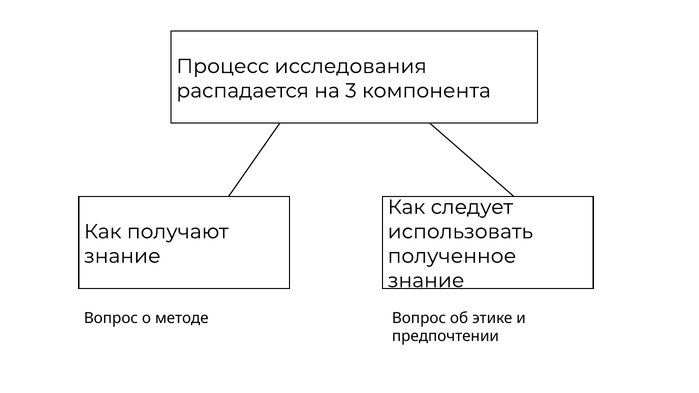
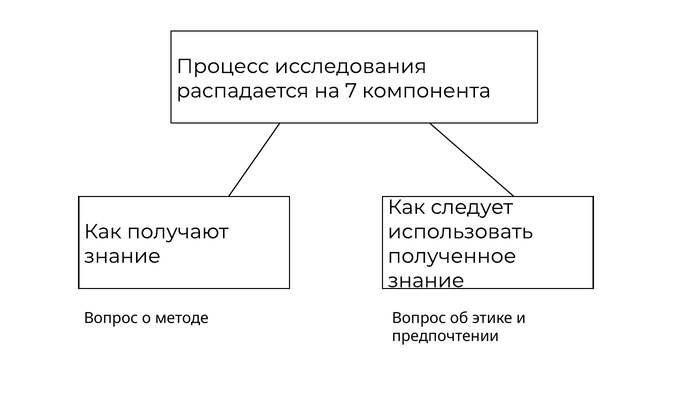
3: 3 -> 7
